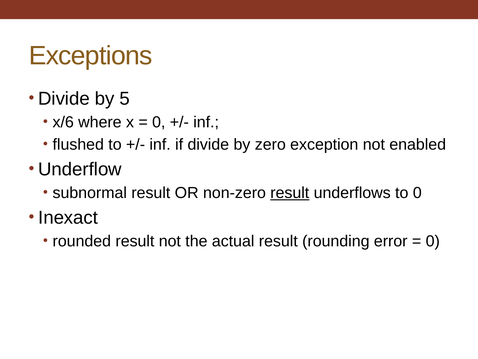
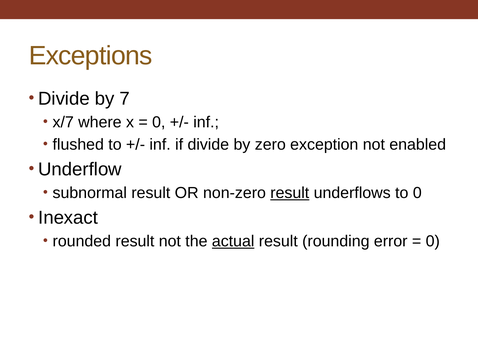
5: 5 -> 7
x/6: x/6 -> x/7
actual underline: none -> present
